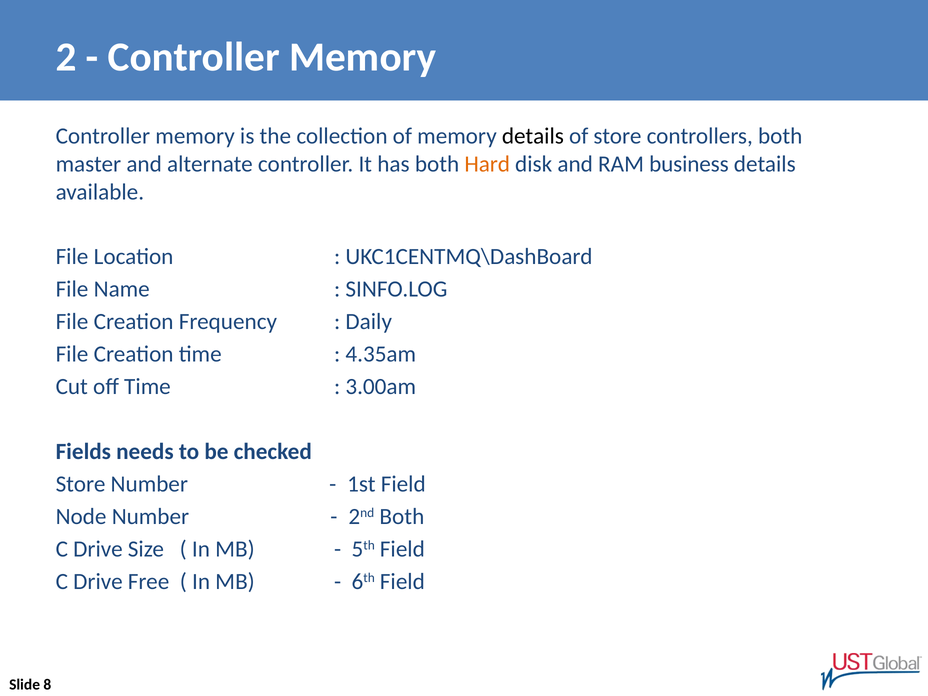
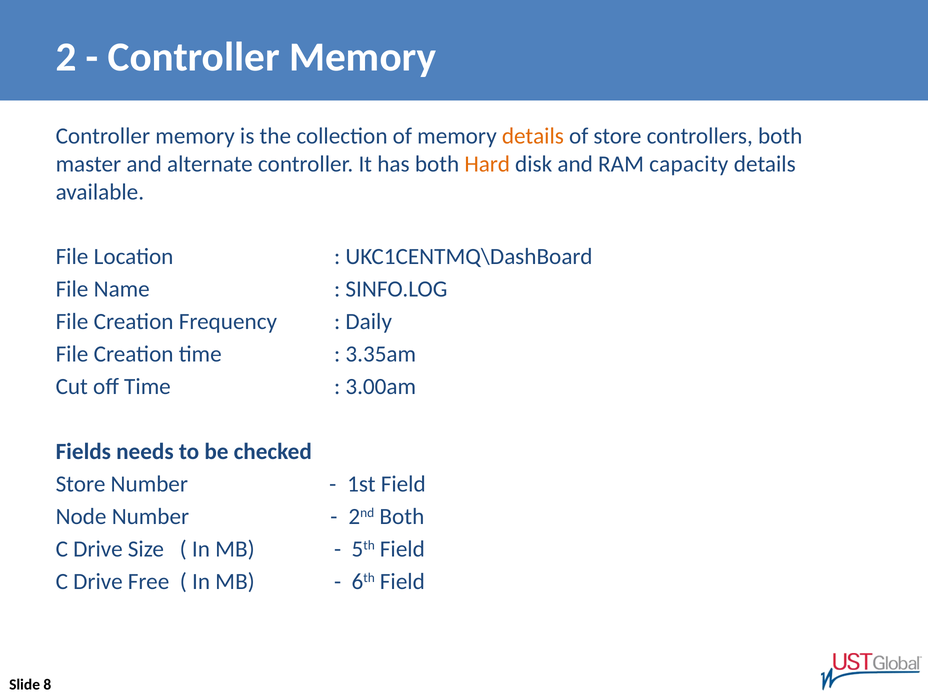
details at (533, 136) colour: black -> orange
business: business -> capacity
4.35am: 4.35am -> 3.35am
